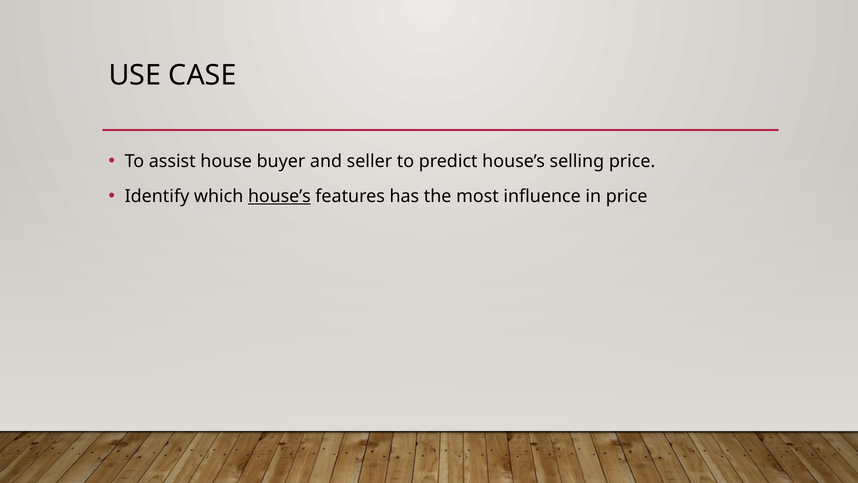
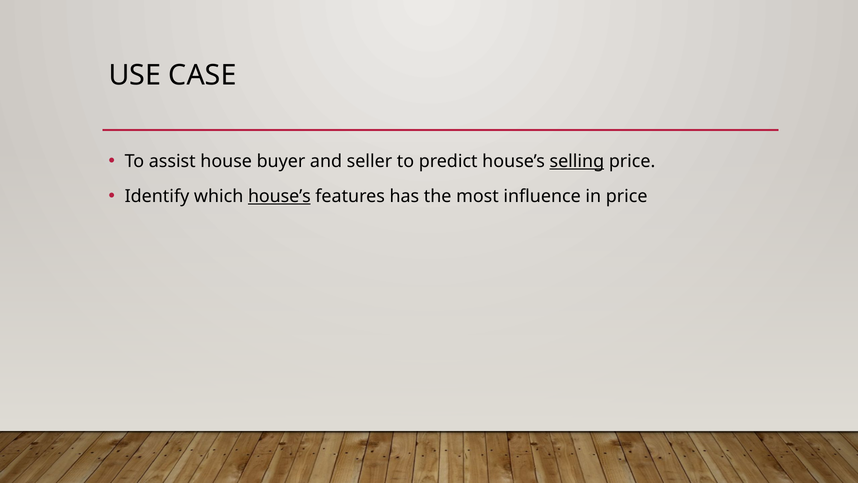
selling underline: none -> present
